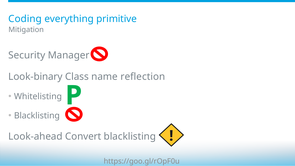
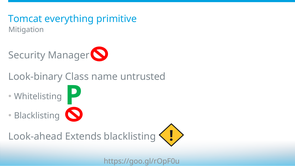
Coding: Coding -> Tomcat
reflection: reflection -> untrusted
Convert: Convert -> Extends
